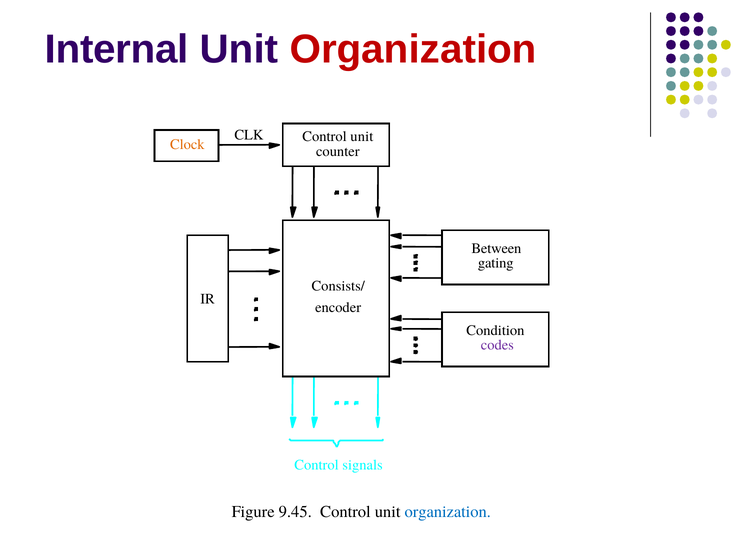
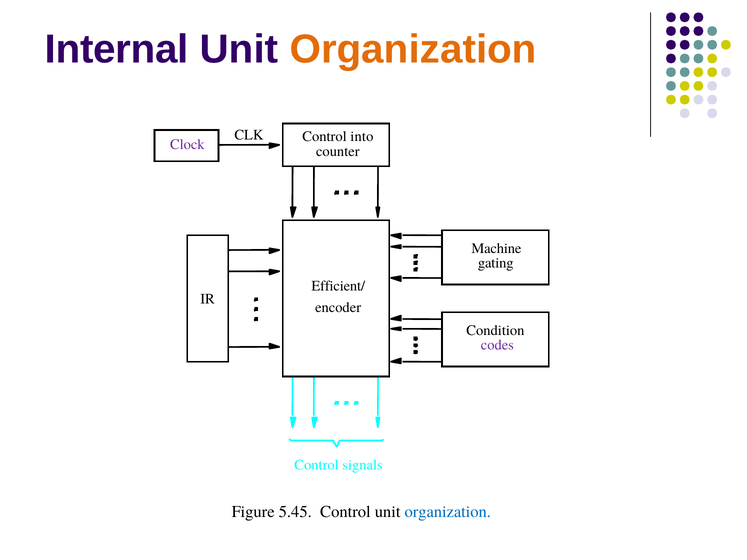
Organization at (413, 49) colour: red -> orange
unit at (362, 137): unit -> into
Clock colour: orange -> purple
Between: Between -> Machine
Consists/: Consists/ -> Efficient/
9.45: 9.45 -> 5.45
